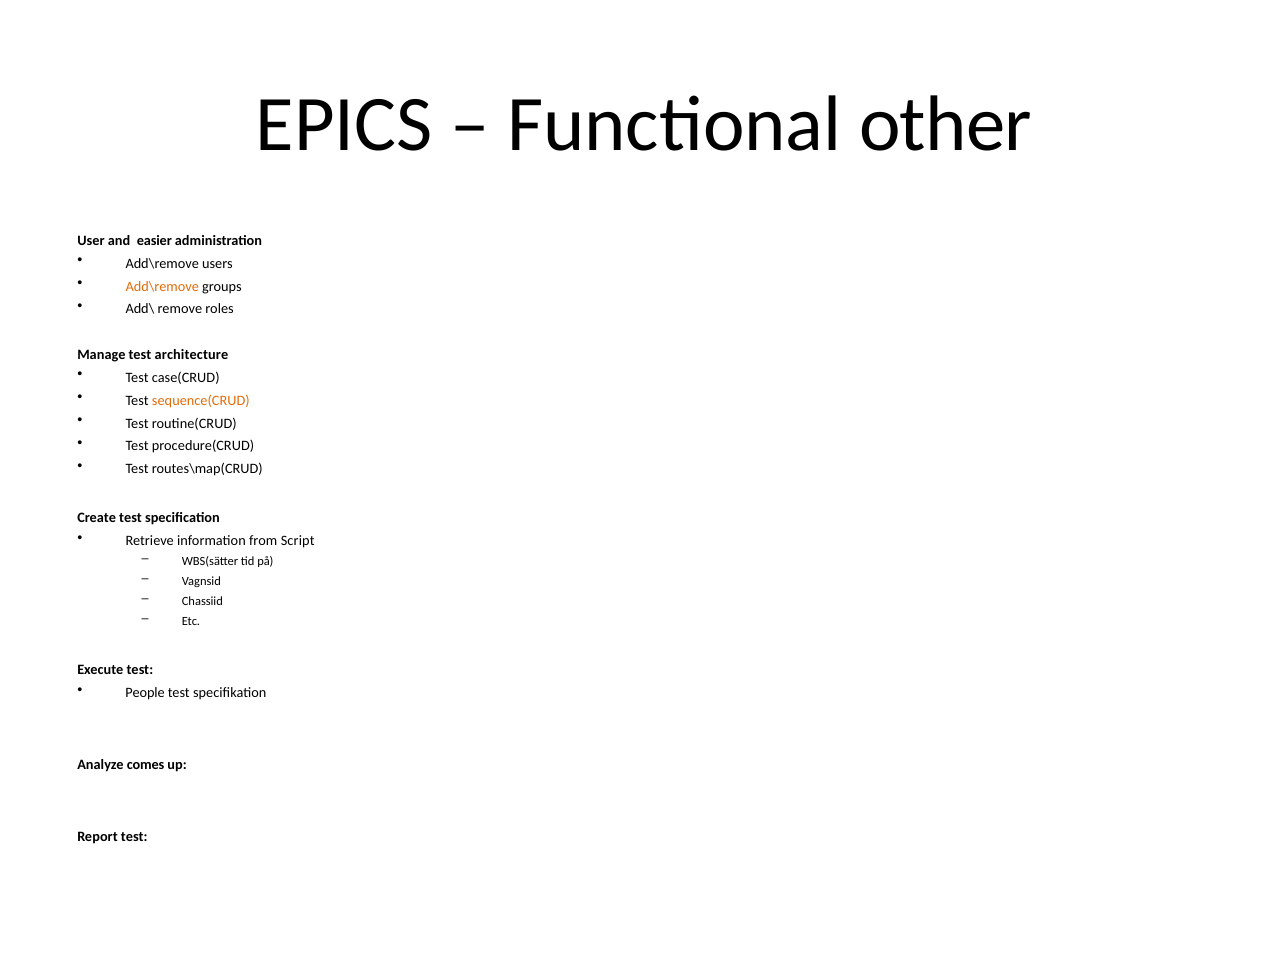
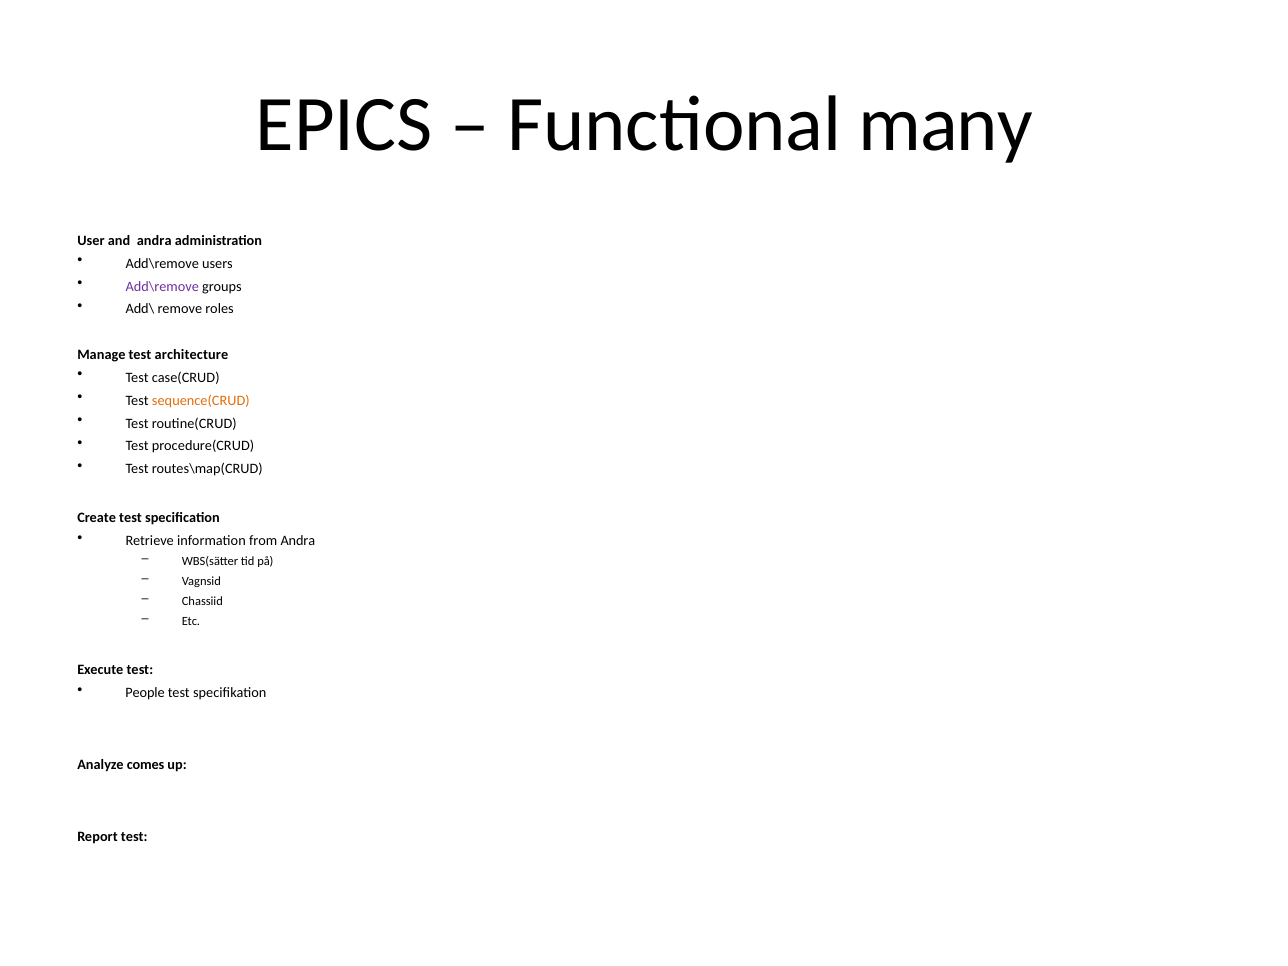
other: other -> many
and easier: easier -> andra
Add\remove at (162, 286) colour: orange -> purple
from Script: Script -> Andra
